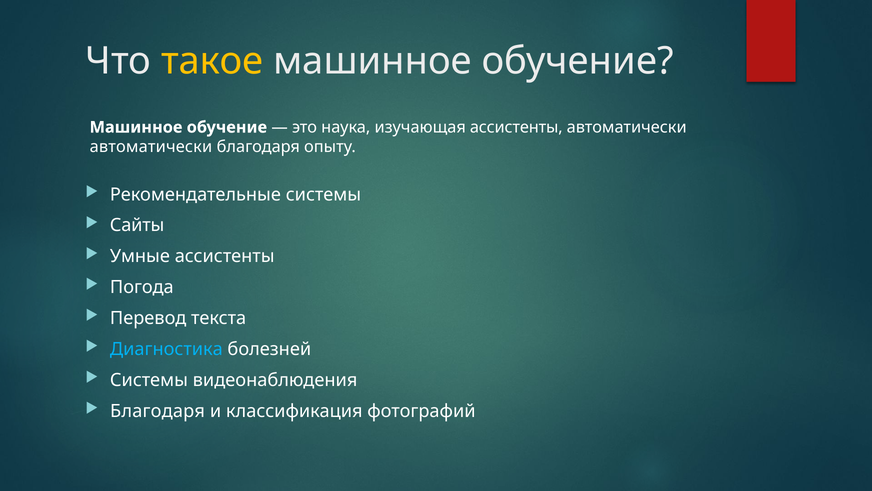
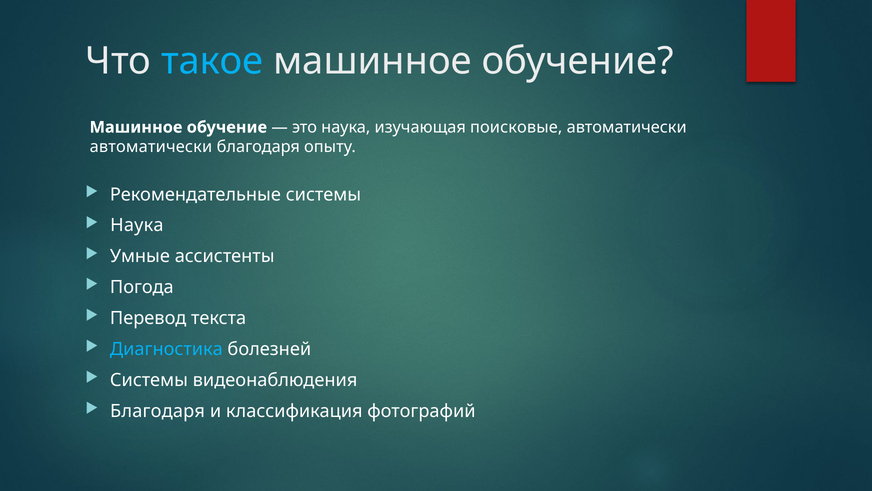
такое colour: yellow -> light blue
изучающая ассистенты: ассистенты -> поисковые
Сайты at (137, 225): Сайты -> Наука
